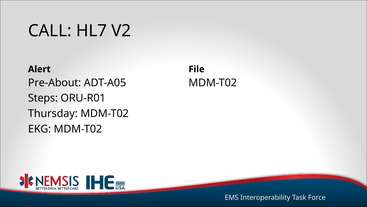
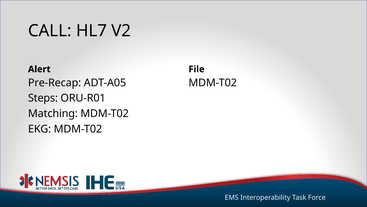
Pre-About: Pre-About -> Pre-Recap
Thursday: Thursday -> Matching
